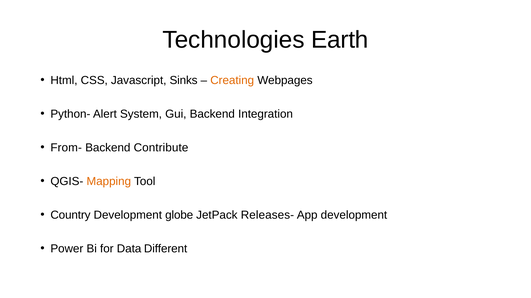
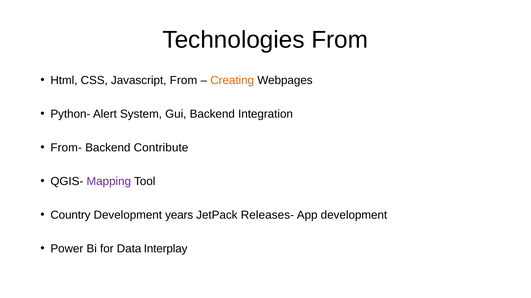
Technologies Earth: Earth -> From
Javascript Sinks: Sinks -> From
Mapping colour: orange -> purple
globe: globe -> years
Different: Different -> Interplay
